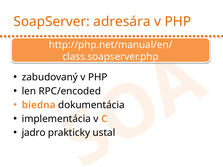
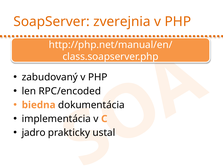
adresára: adresára -> zverejnia
